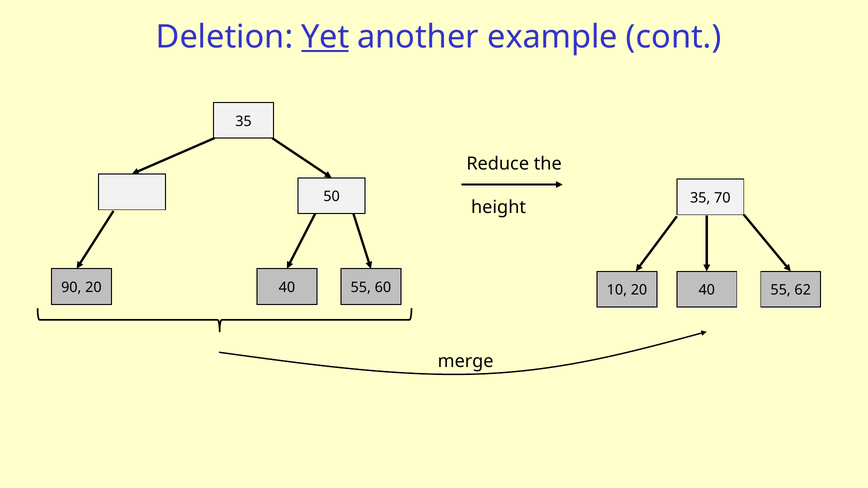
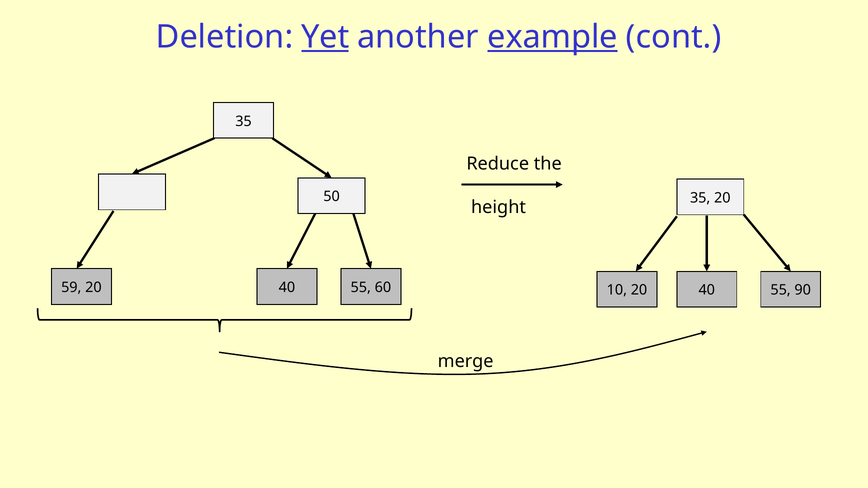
example underline: none -> present
35 70: 70 -> 20
90: 90 -> 59
62: 62 -> 90
